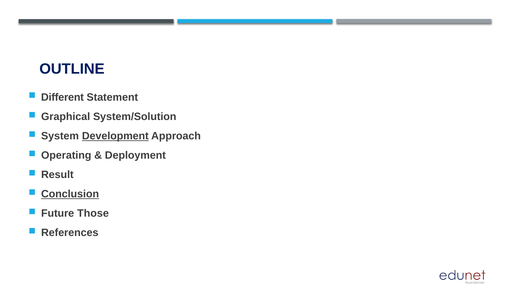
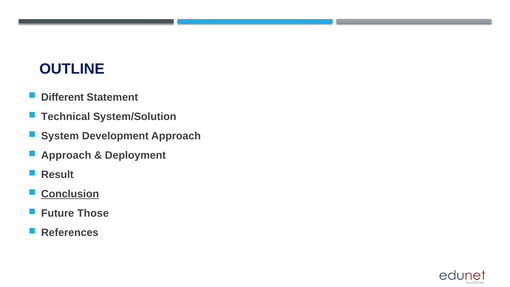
Graphical: Graphical -> Technical
Development underline: present -> none
Operating at (66, 155): Operating -> Approach
